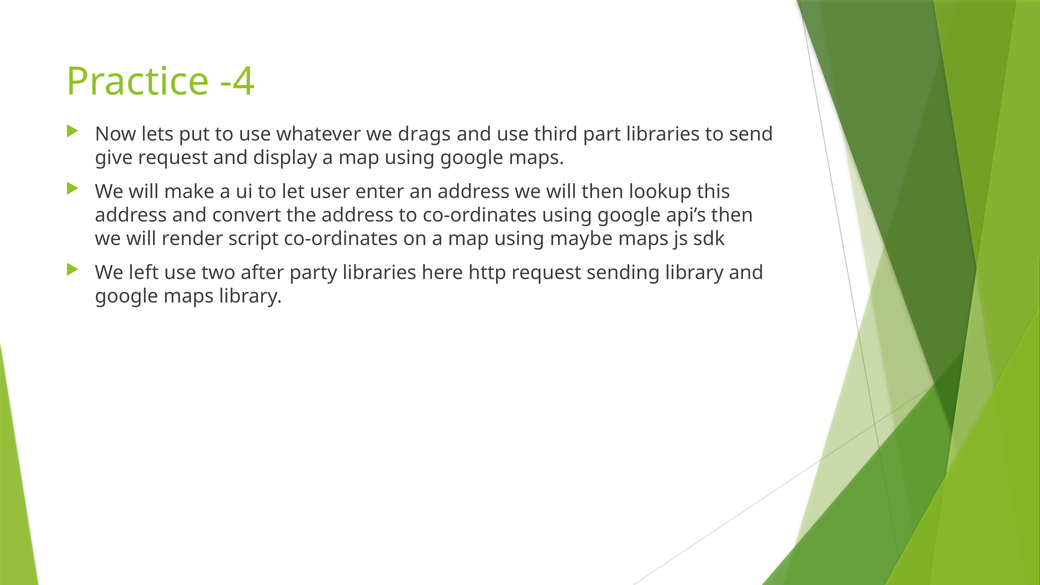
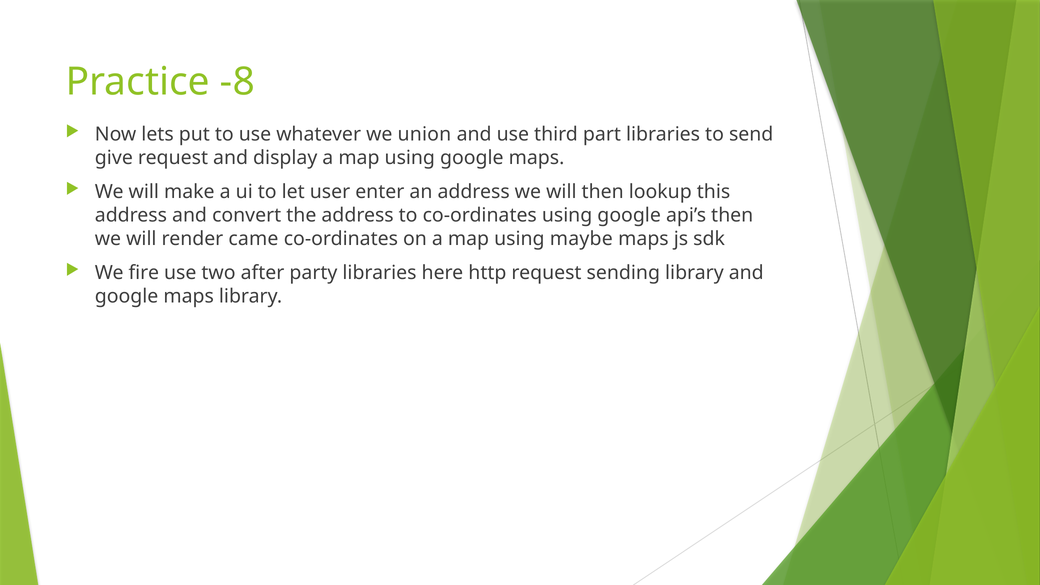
-4: -4 -> -8
drags: drags -> union
script: script -> came
left: left -> fire
